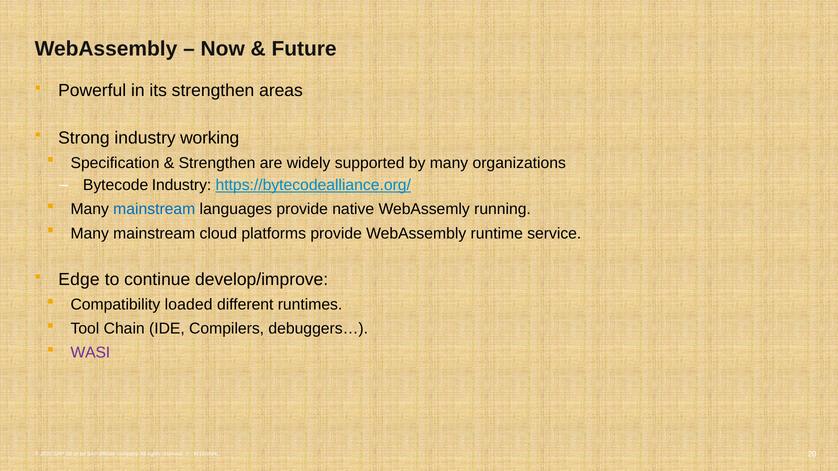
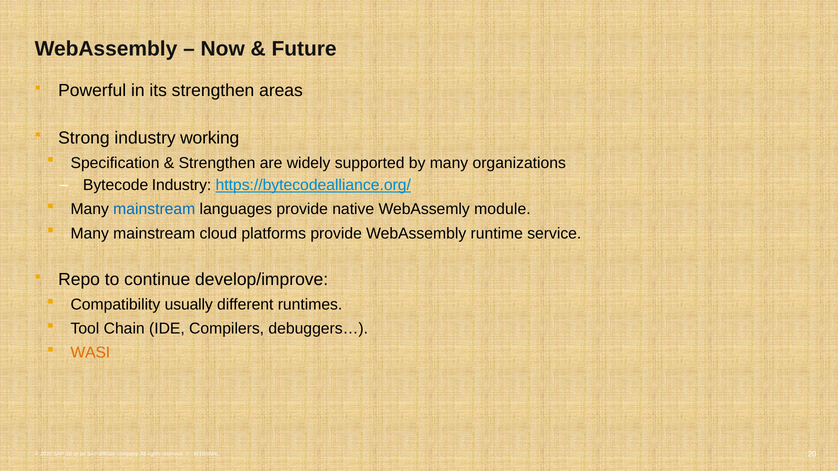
running: running -> module
Edge: Edge -> Repo
loaded: loaded -> usually
WASI colour: purple -> orange
